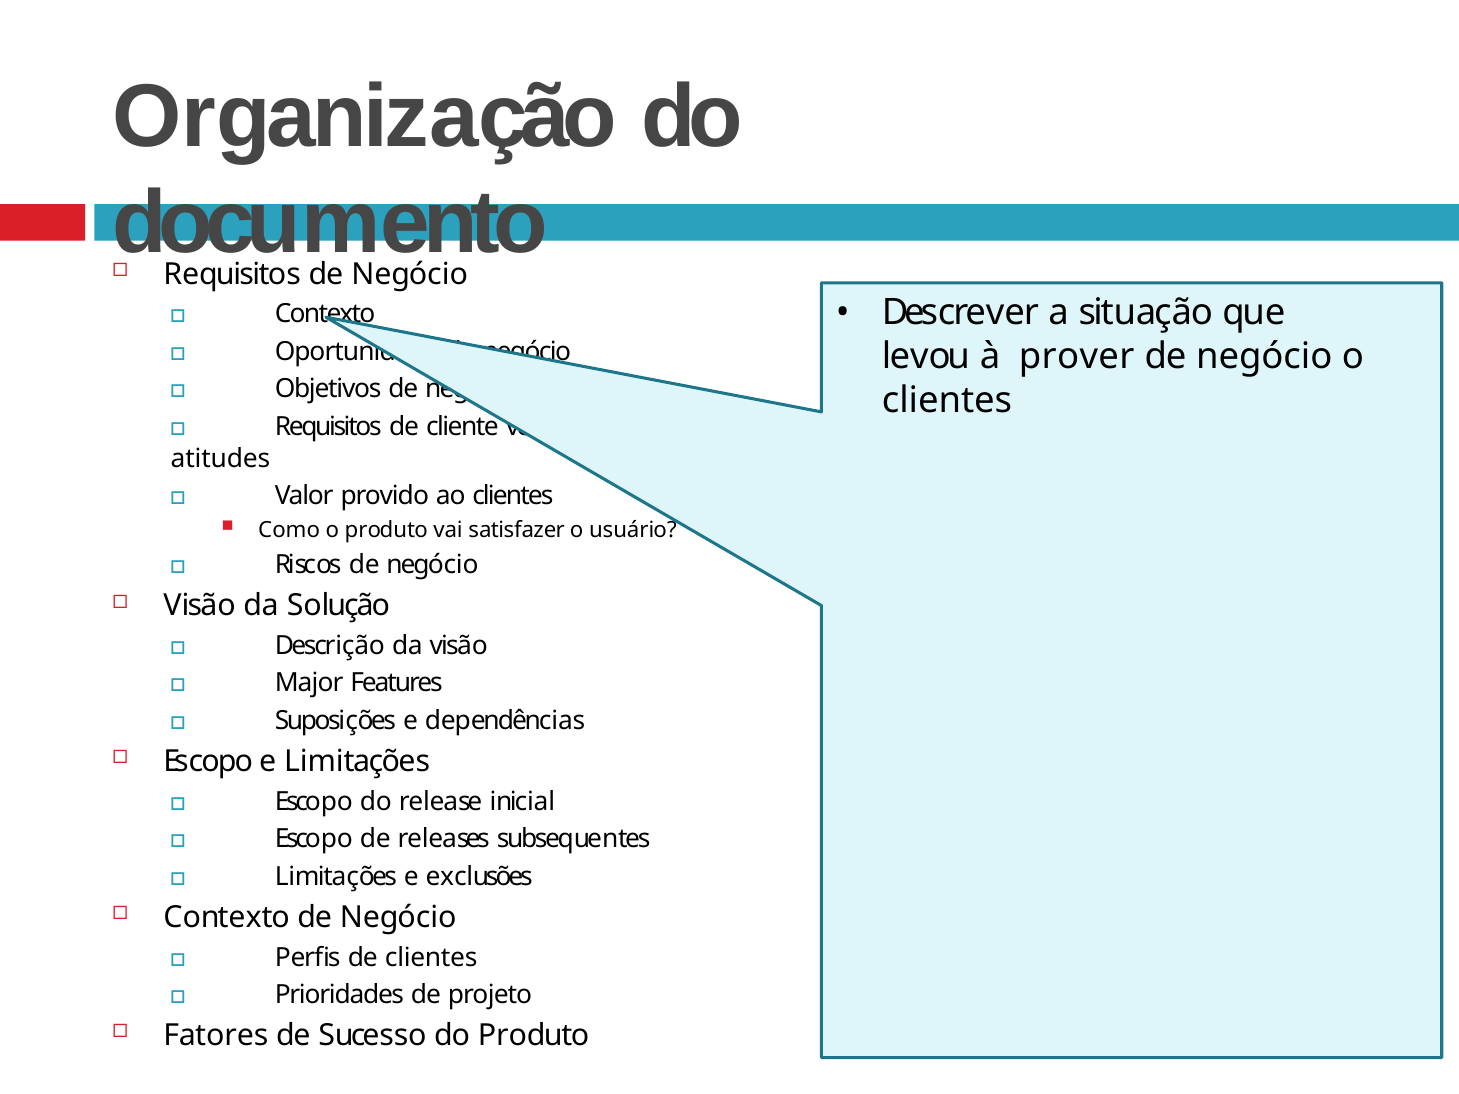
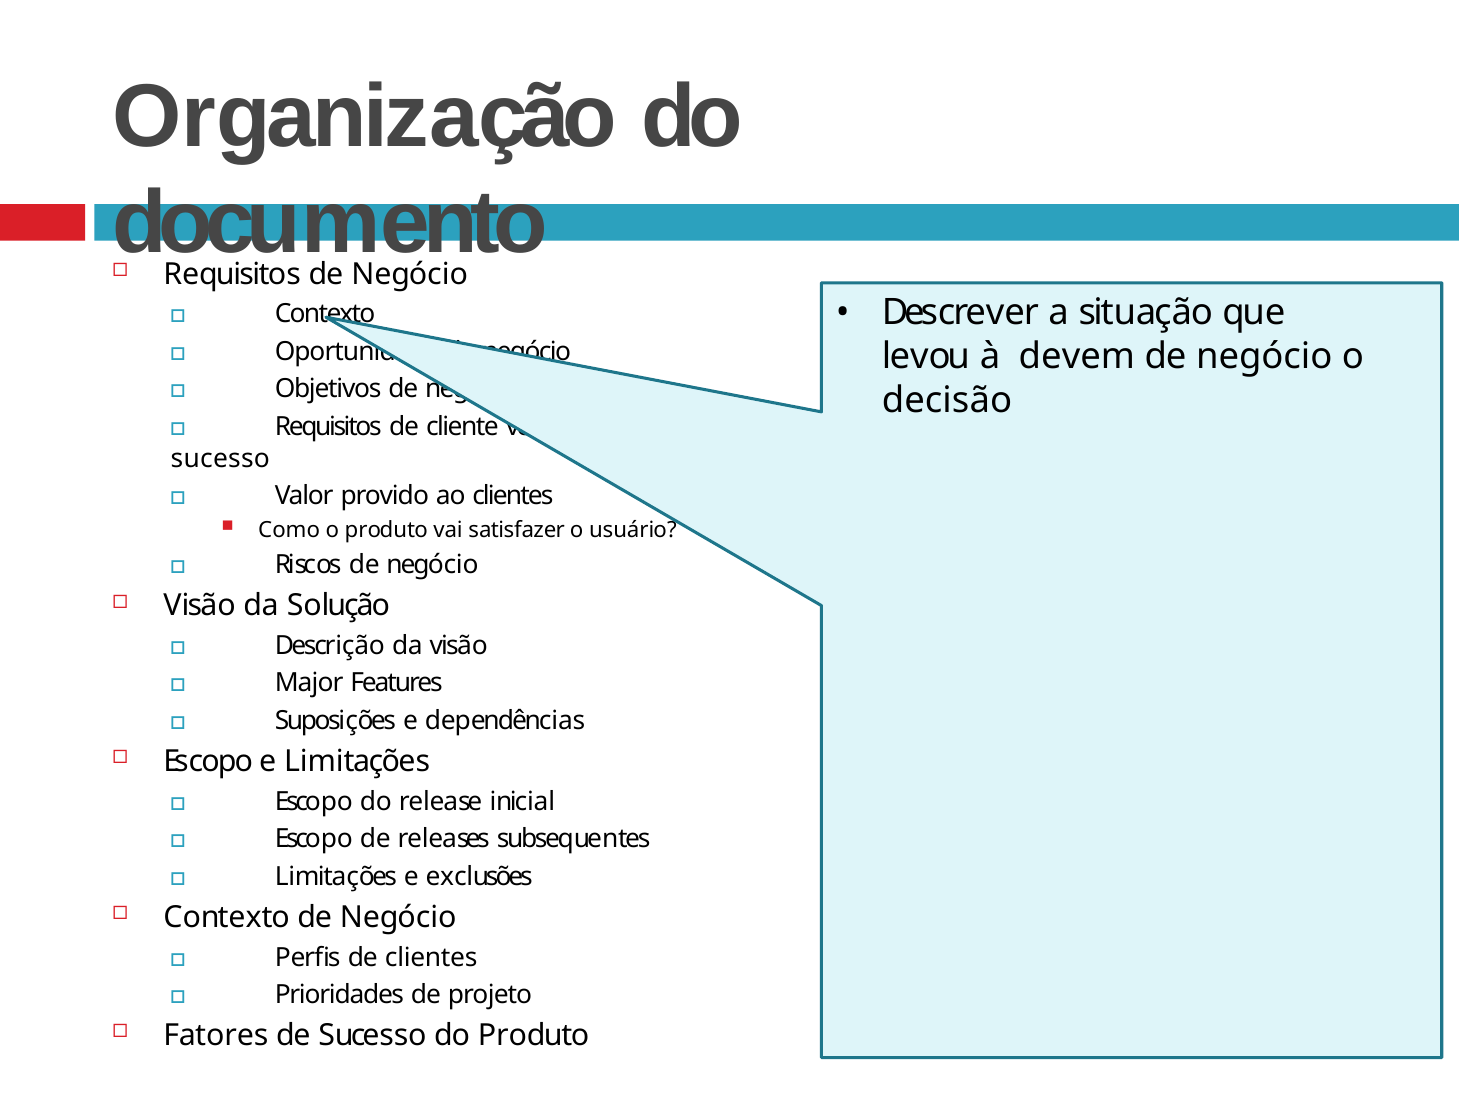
prover: prover -> devem
clientes at (947, 400): clientes -> decisão
atitudes at (220, 458): atitudes -> sucesso
